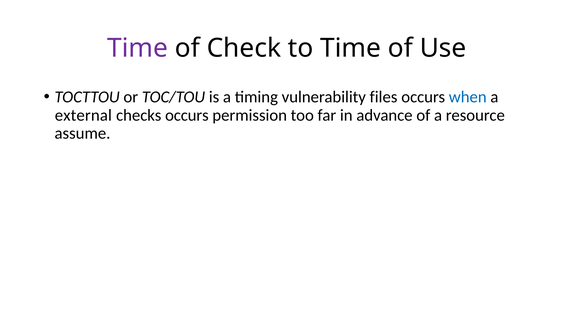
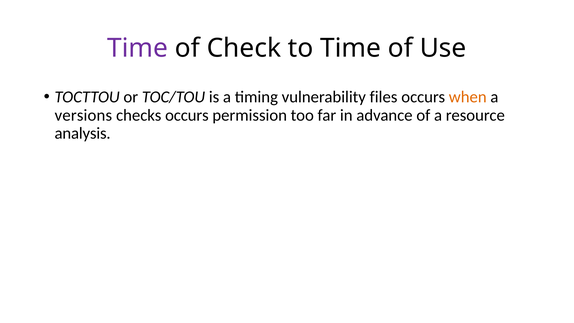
when colour: blue -> orange
external: external -> versions
assume: assume -> analysis
